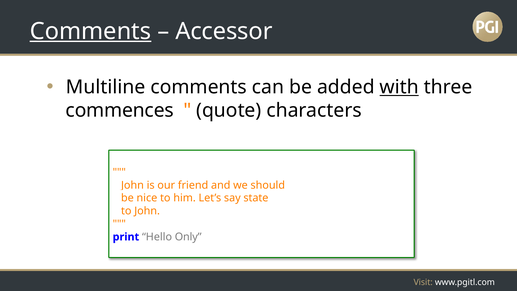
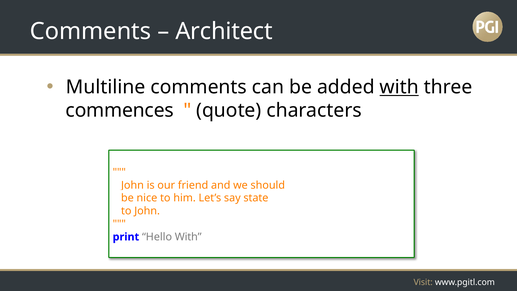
Comments at (90, 31) underline: present -> none
Accessor: Accessor -> Architect
Hello Only: Only -> With
